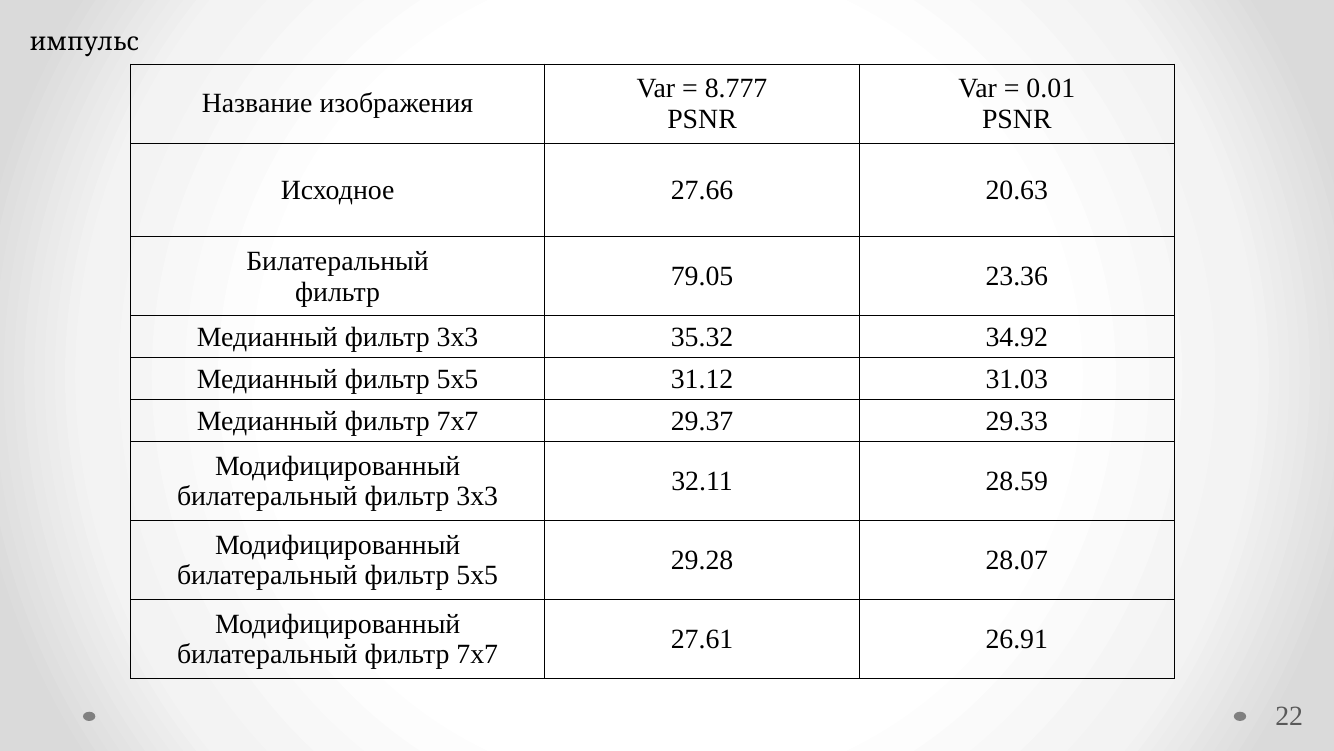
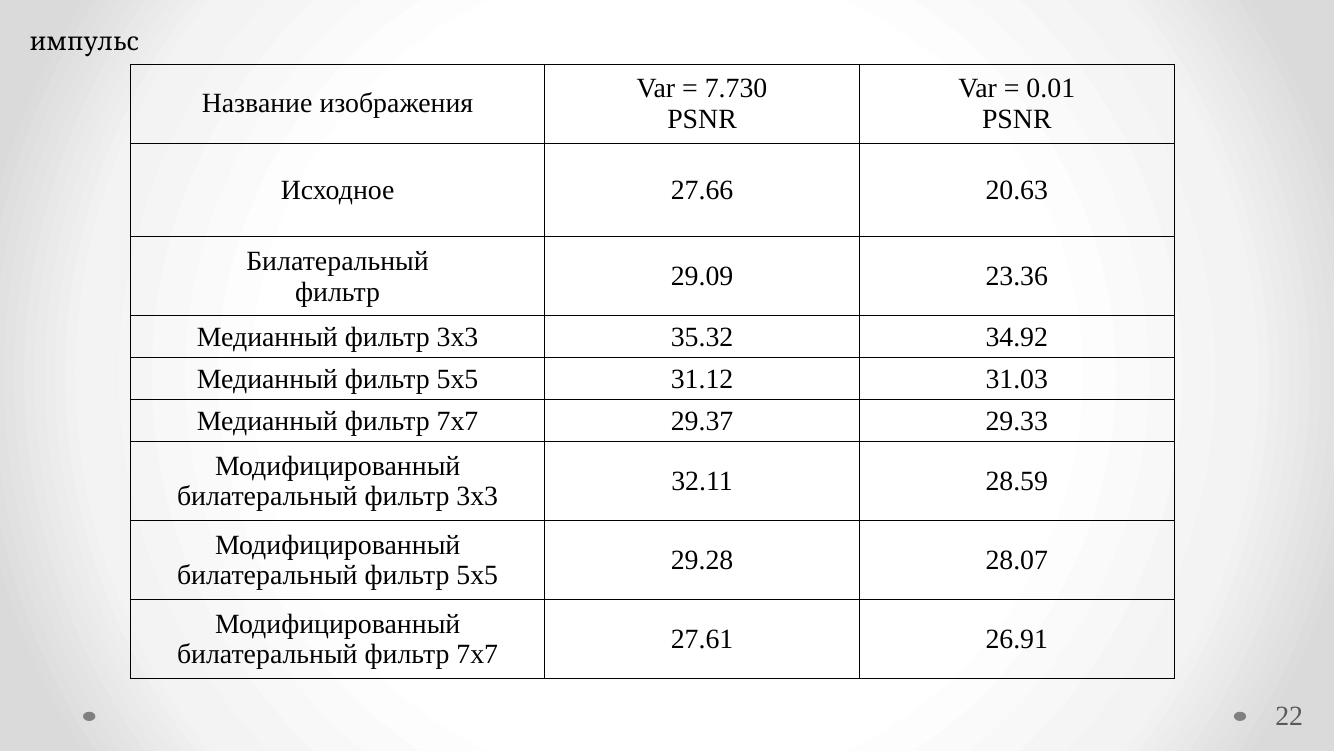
8.777: 8.777 -> 7.730
79.05: 79.05 -> 29.09
